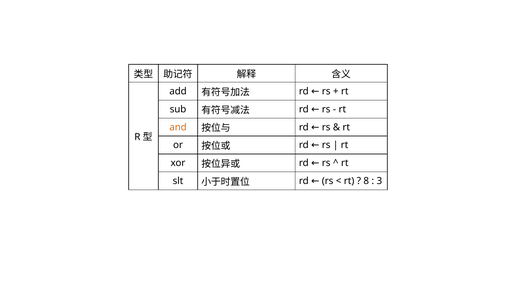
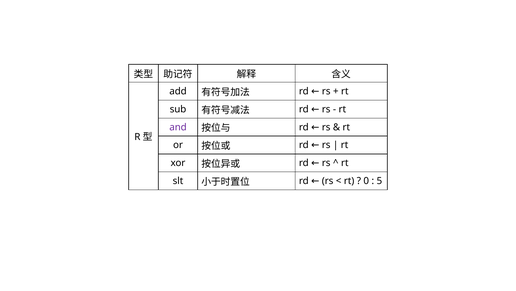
and colour: orange -> purple
8: 8 -> 0
3: 3 -> 5
